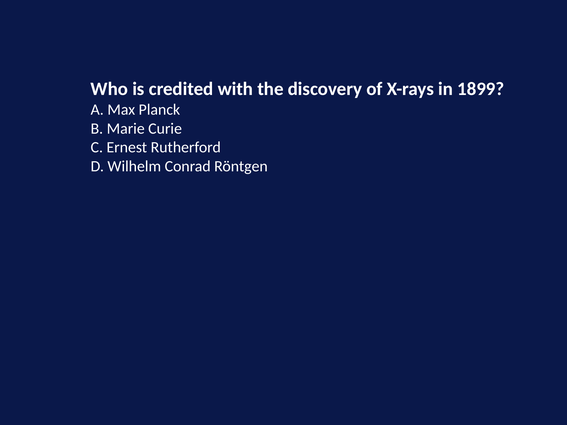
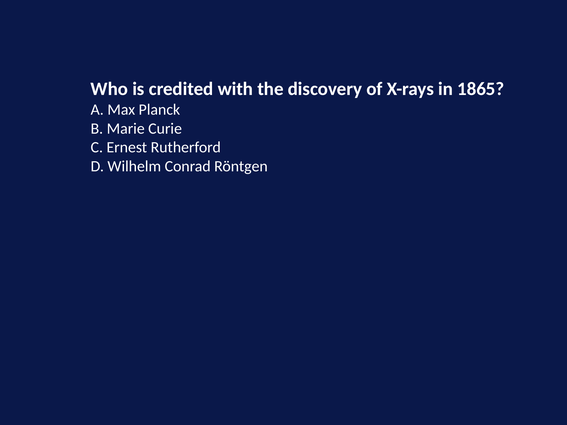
1899: 1899 -> 1865
